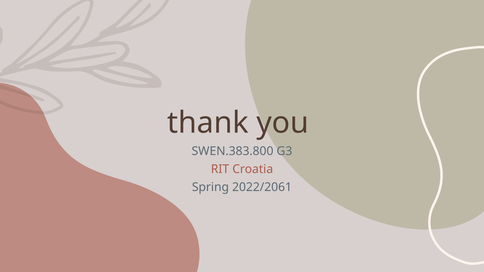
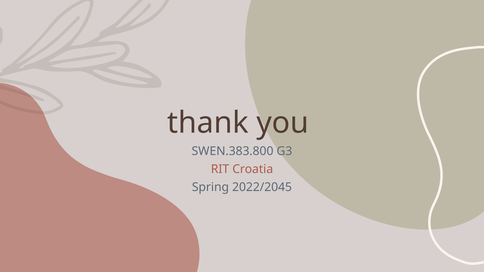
2022/2061: 2022/2061 -> 2022/2045
